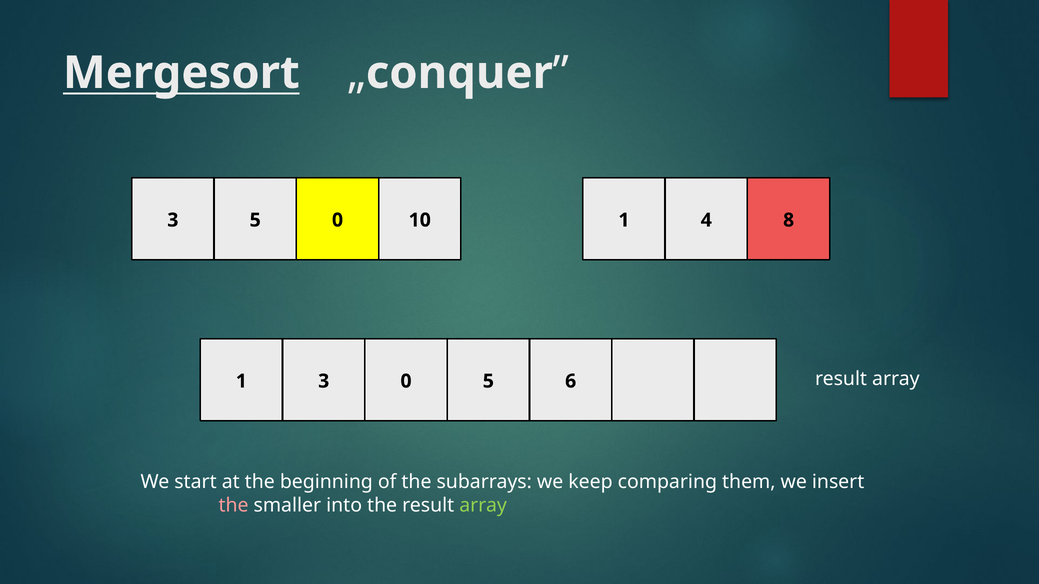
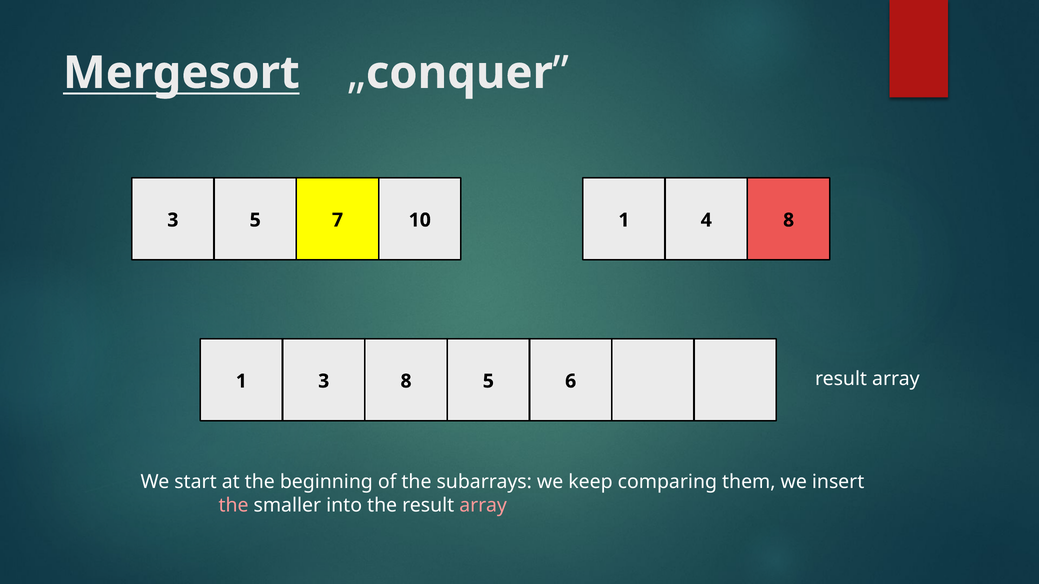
5 0: 0 -> 7
3 0: 0 -> 8
array at (483, 506) colour: light green -> pink
